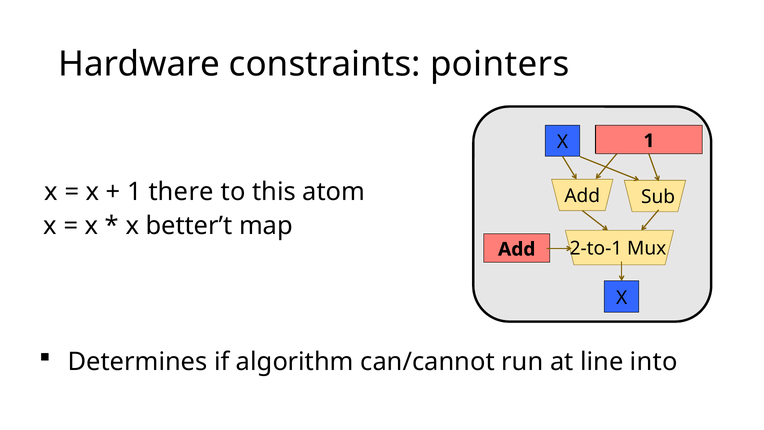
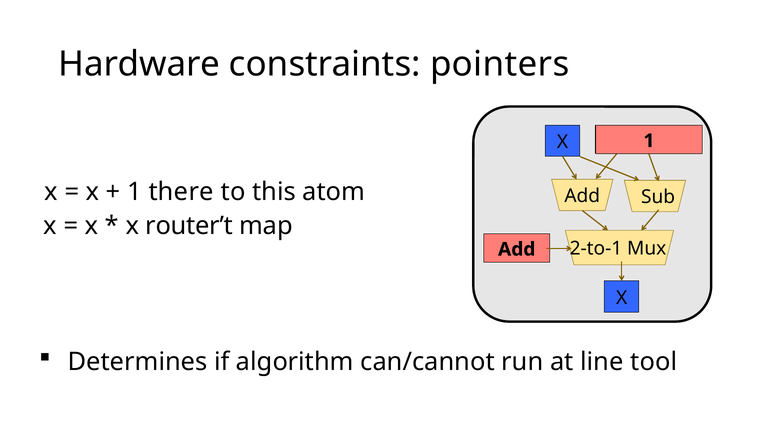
better’t: better’t -> router’t
into: into -> tool
